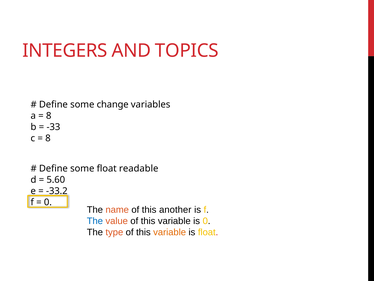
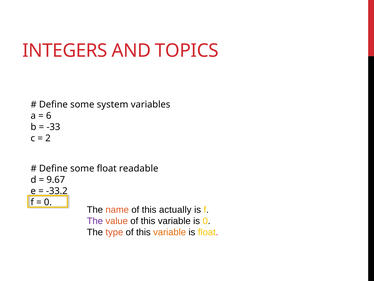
change: change -> system
8 at (49, 115): 8 -> 6
8 at (48, 138): 8 -> 2
5.60: 5.60 -> 9.67
another: another -> actually
The at (95, 221) colour: blue -> purple
